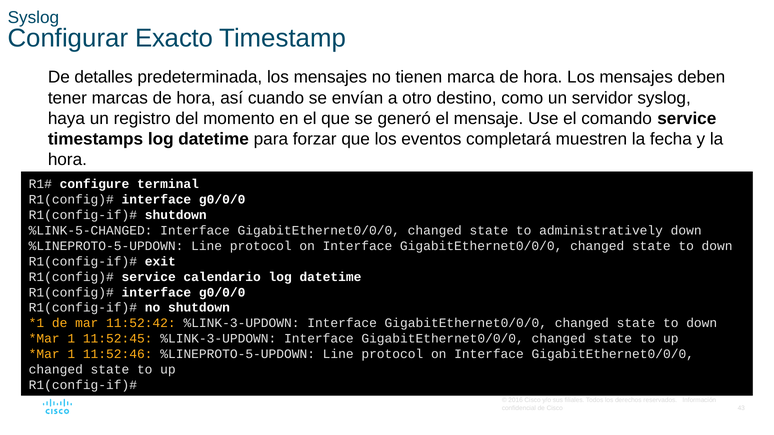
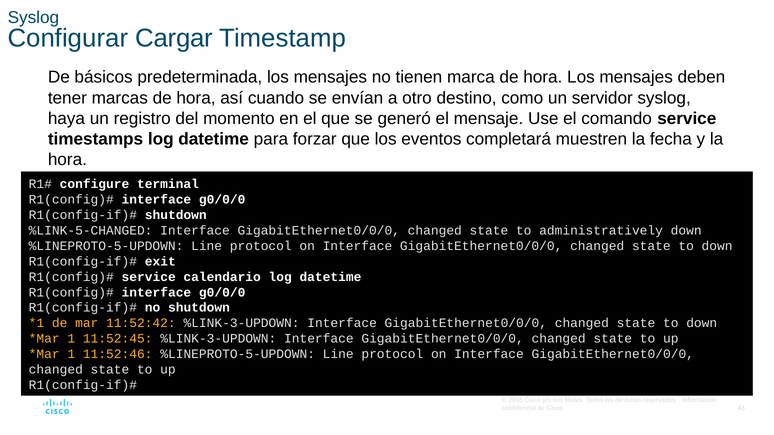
Exacto: Exacto -> Cargar
detalles: detalles -> básicos
